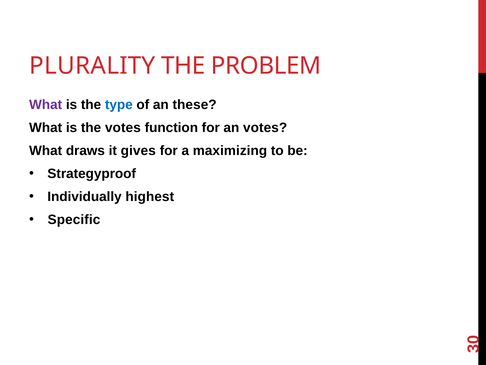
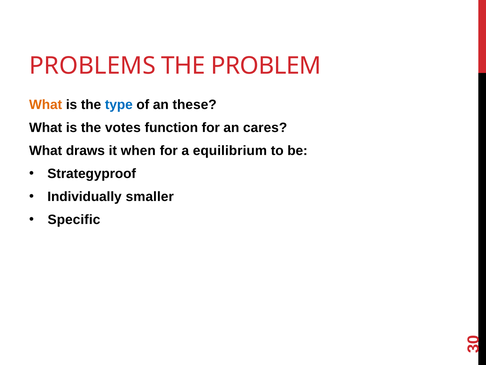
PLURALITY: PLURALITY -> PROBLEMS
What at (46, 105) colour: purple -> orange
an votes: votes -> cares
gives: gives -> when
maximizing: maximizing -> equilibrium
highest: highest -> smaller
